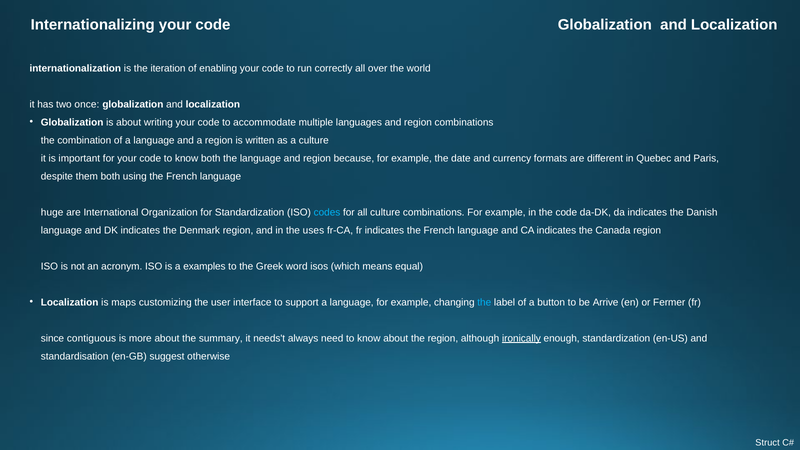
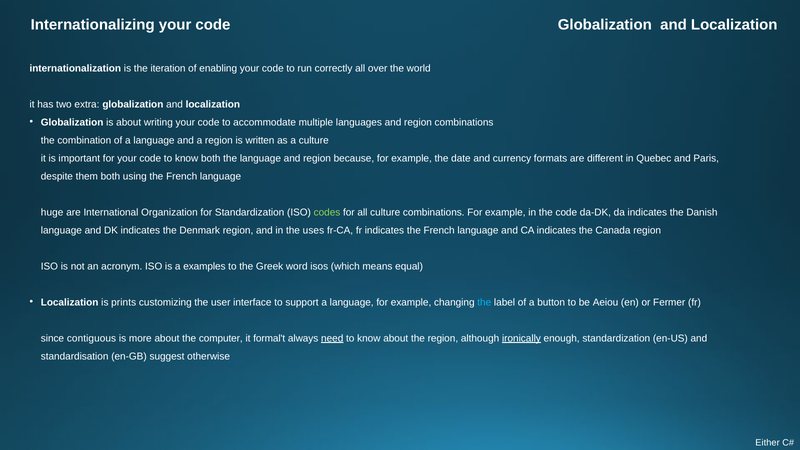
once: once -> extra
codes colour: light blue -> light green
maps: maps -> prints
Arrive: Arrive -> Aeiou
summary: summary -> computer
needs't: needs't -> formal't
need underline: none -> present
Struct: Struct -> Either
